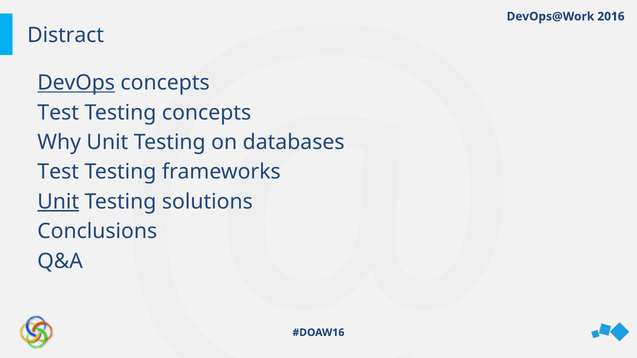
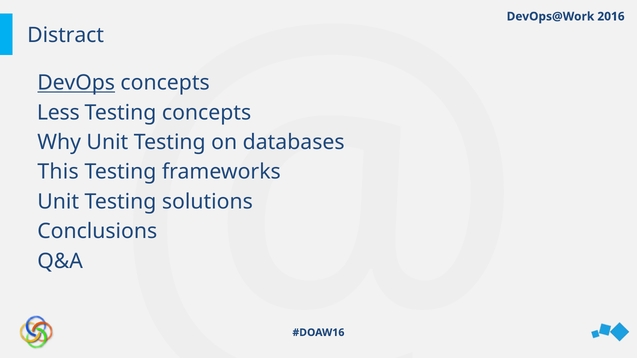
Test at (58, 113): Test -> Less
Test at (58, 172): Test -> This
Unit at (58, 202) underline: present -> none
